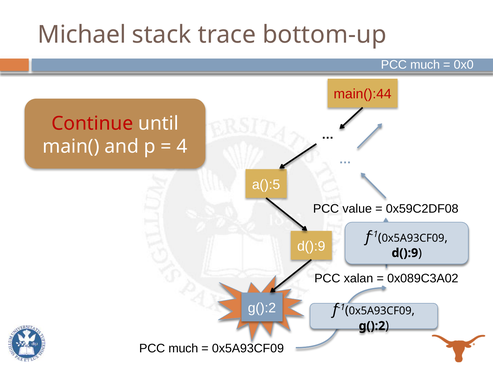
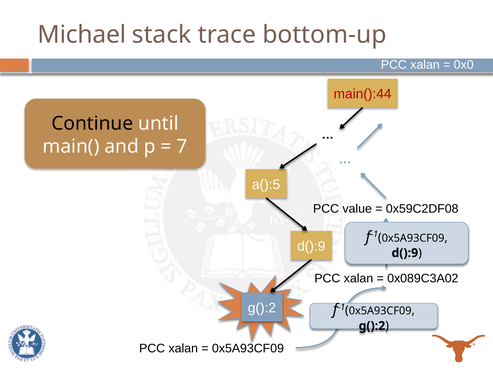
much at (425, 65): much -> xalan
Continue colour: red -> black
4: 4 -> 7
much at (183, 348): much -> xalan
